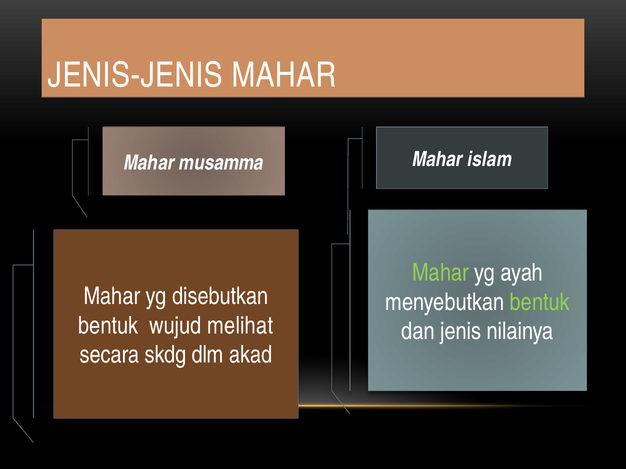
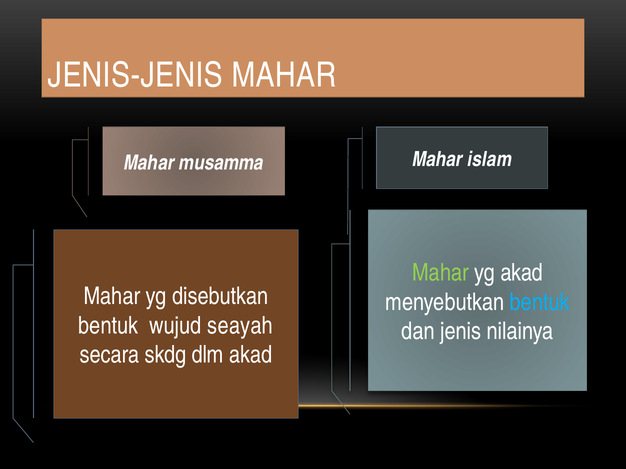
yg ayah: ayah -> akad
bentuk at (540, 302) colour: light green -> light blue
melihat: melihat -> seayah
